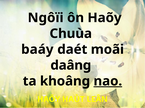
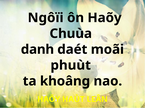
baáy: baáy -> danh
daâng: daâng -> phuùt
nao underline: present -> none
